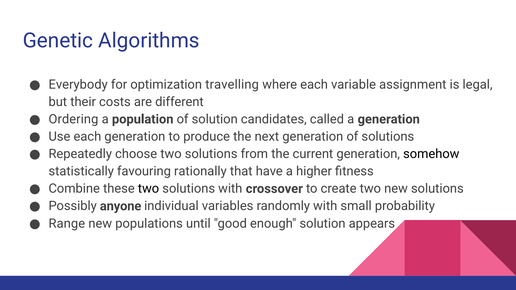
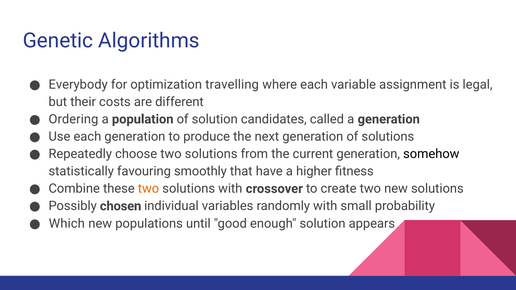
rationally: rationally -> smoothly
two at (149, 189) colour: black -> orange
anyone: anyone -> chosen
Range: Range -> Which
